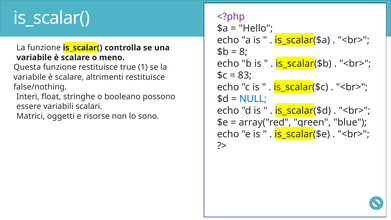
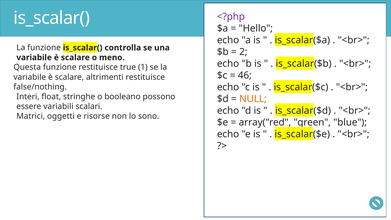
8: 8 -> 2
83: 83 -> 46
NULL colour: blue -> orange
